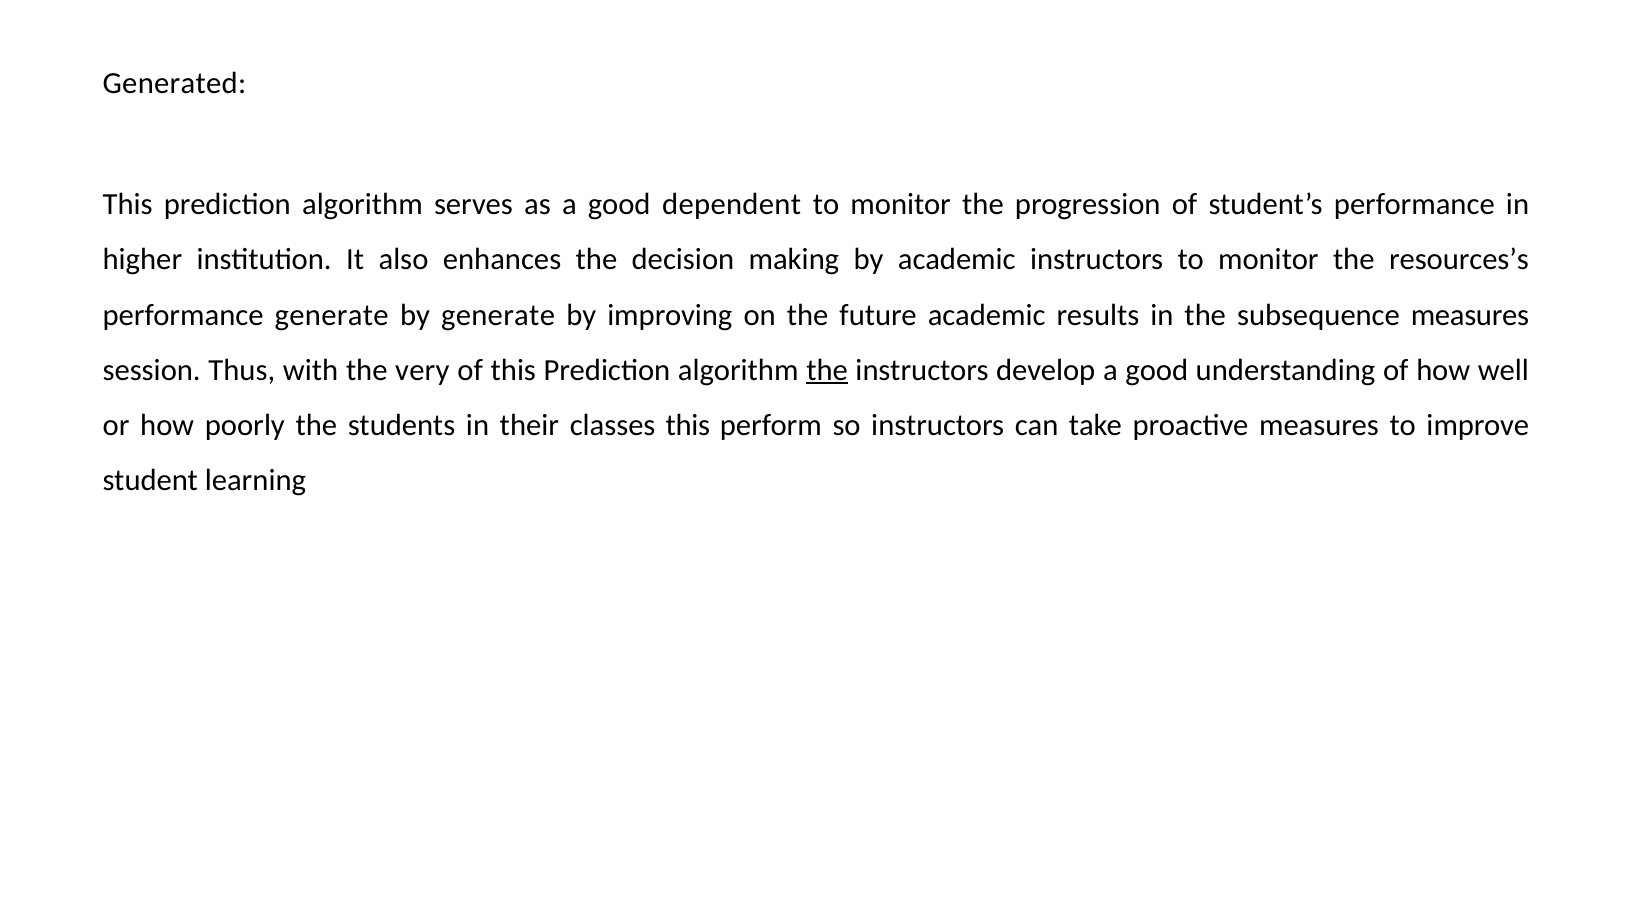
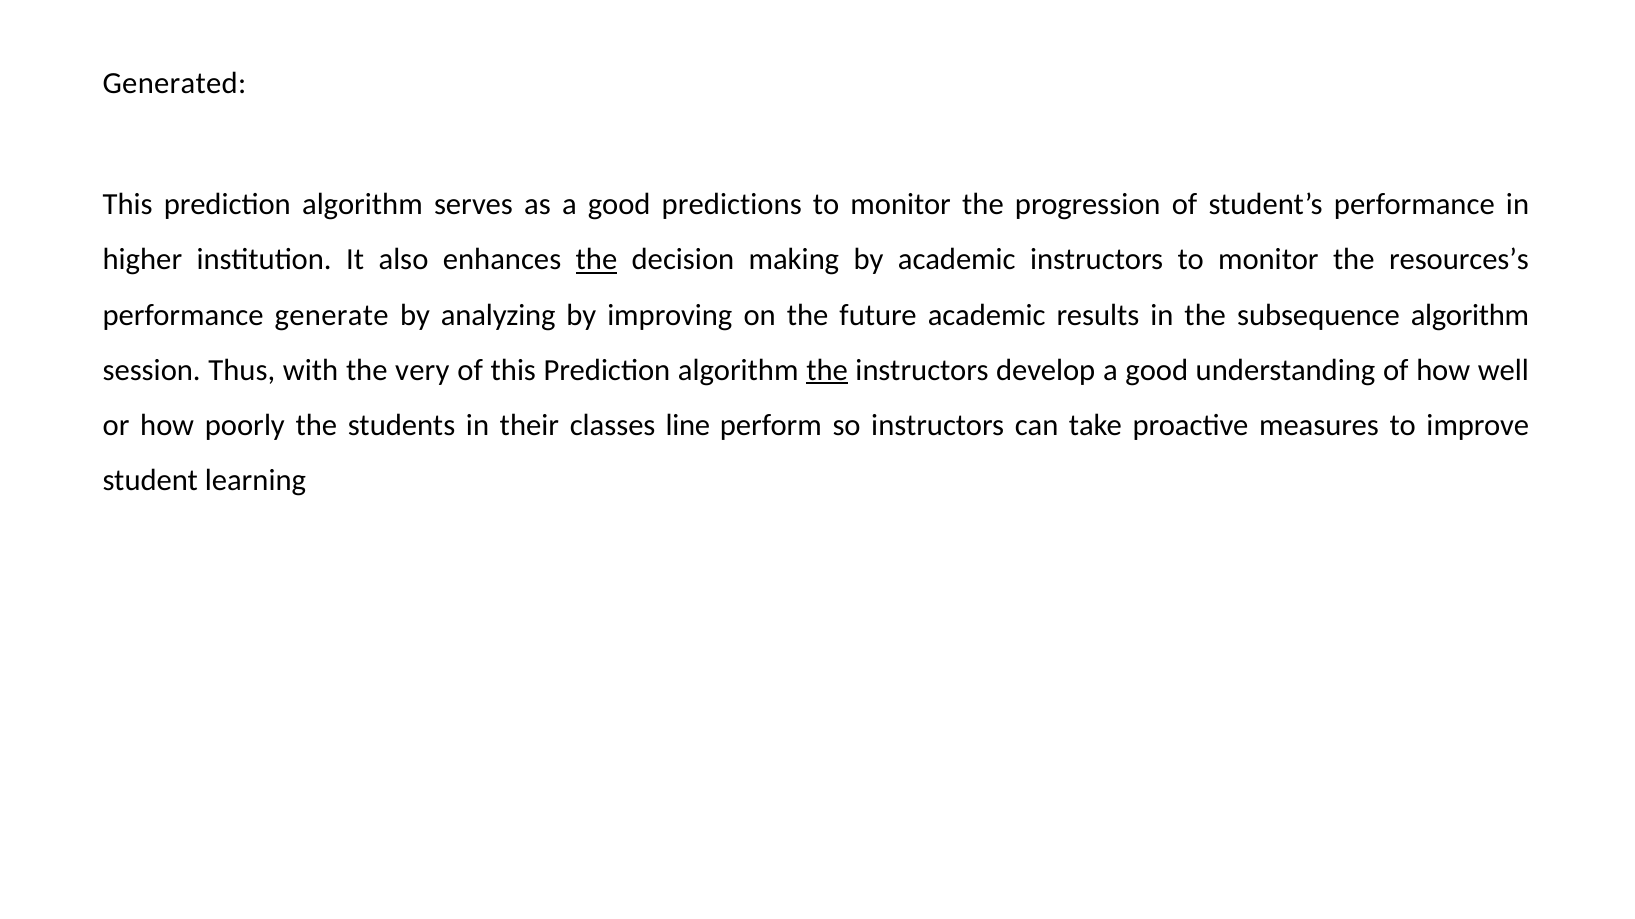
dependent: dependent -> predictions
the at (597, 260) underline: none -> present
by generate: generate -> analyzing
subsequence measures: measures -> algorithm
classes this: this -> line
